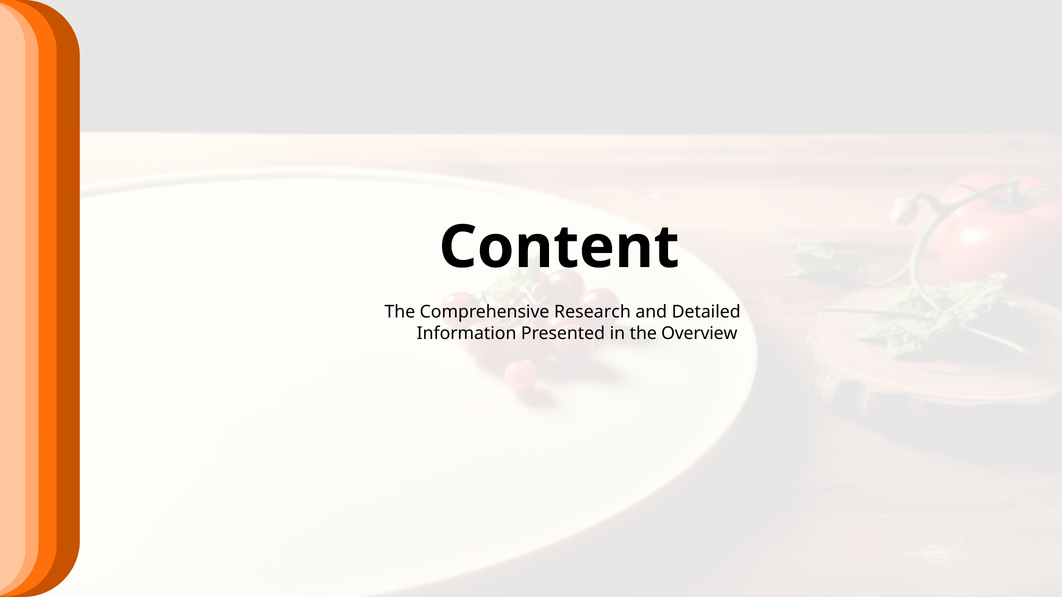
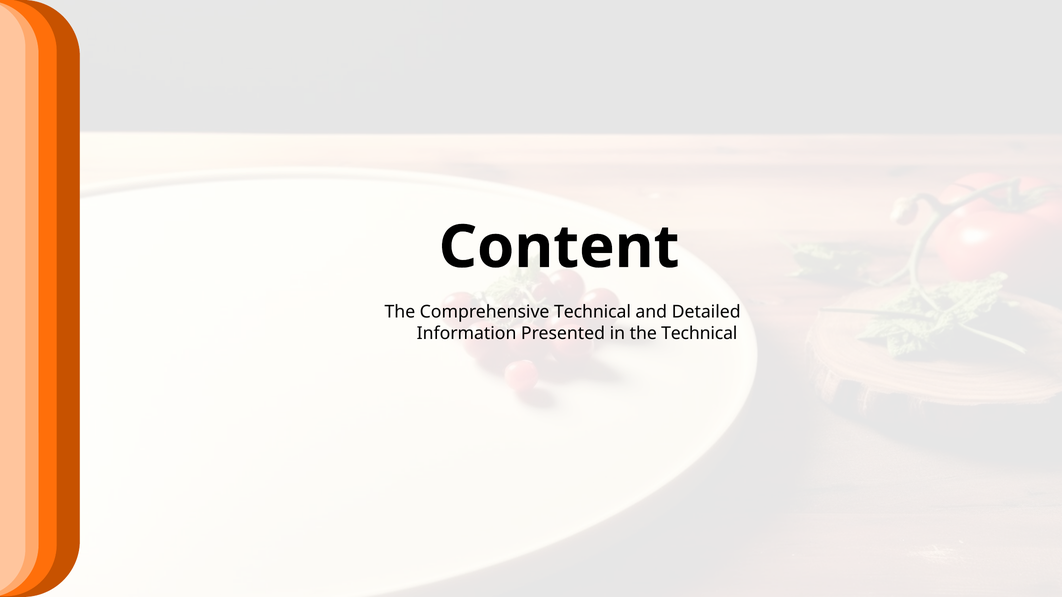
Comprehensive Research: Research -> Technical
the Overview: Overview -> Technical
